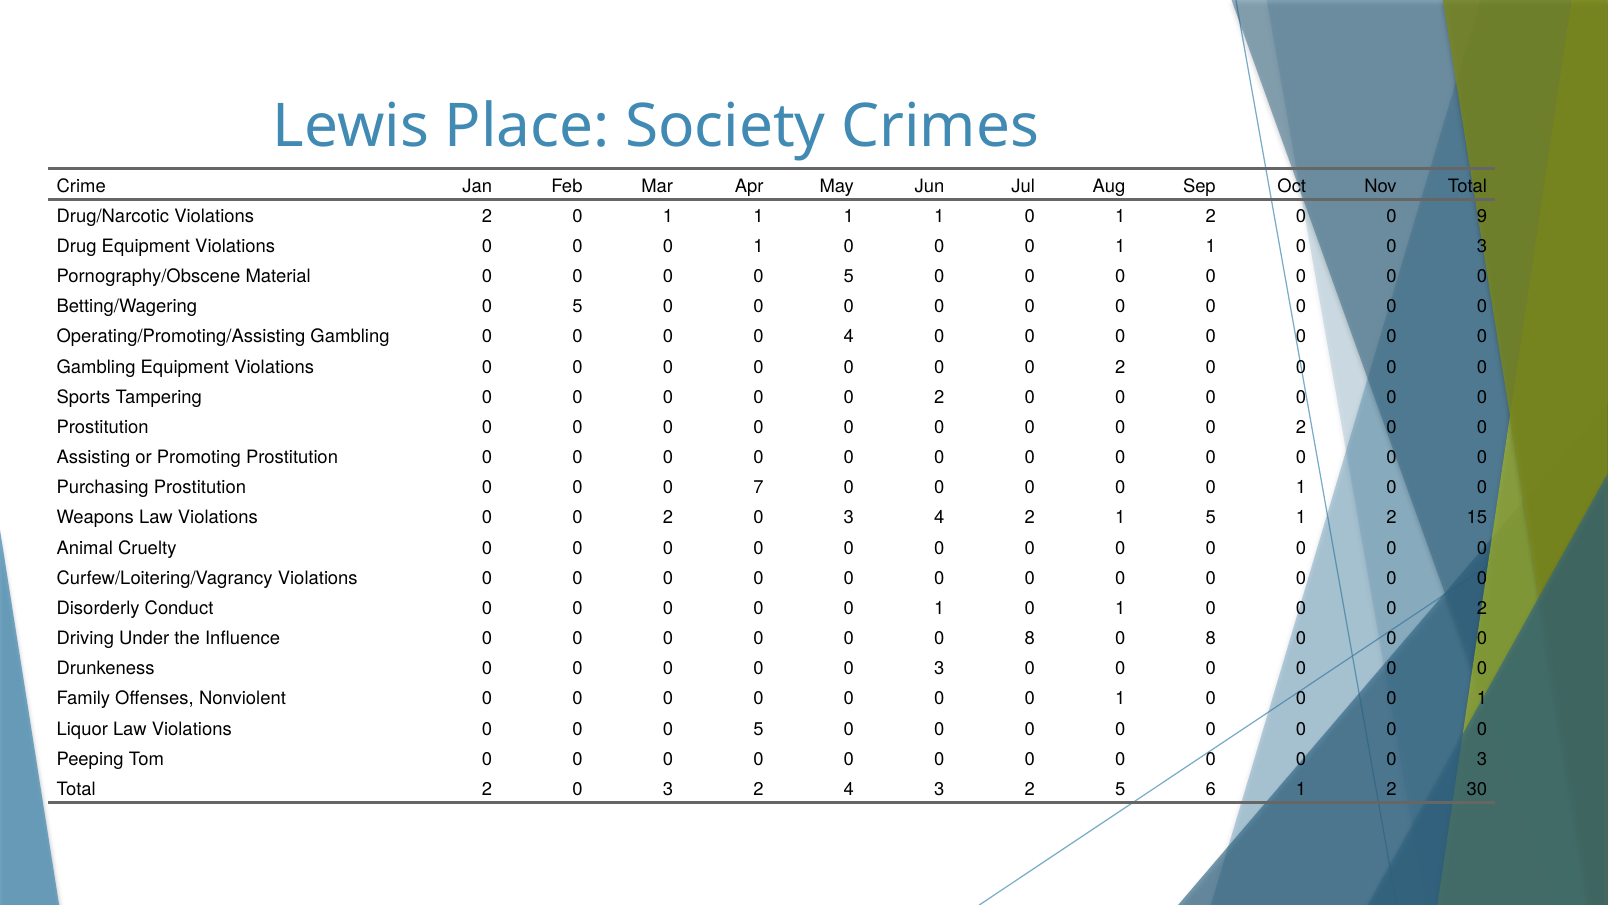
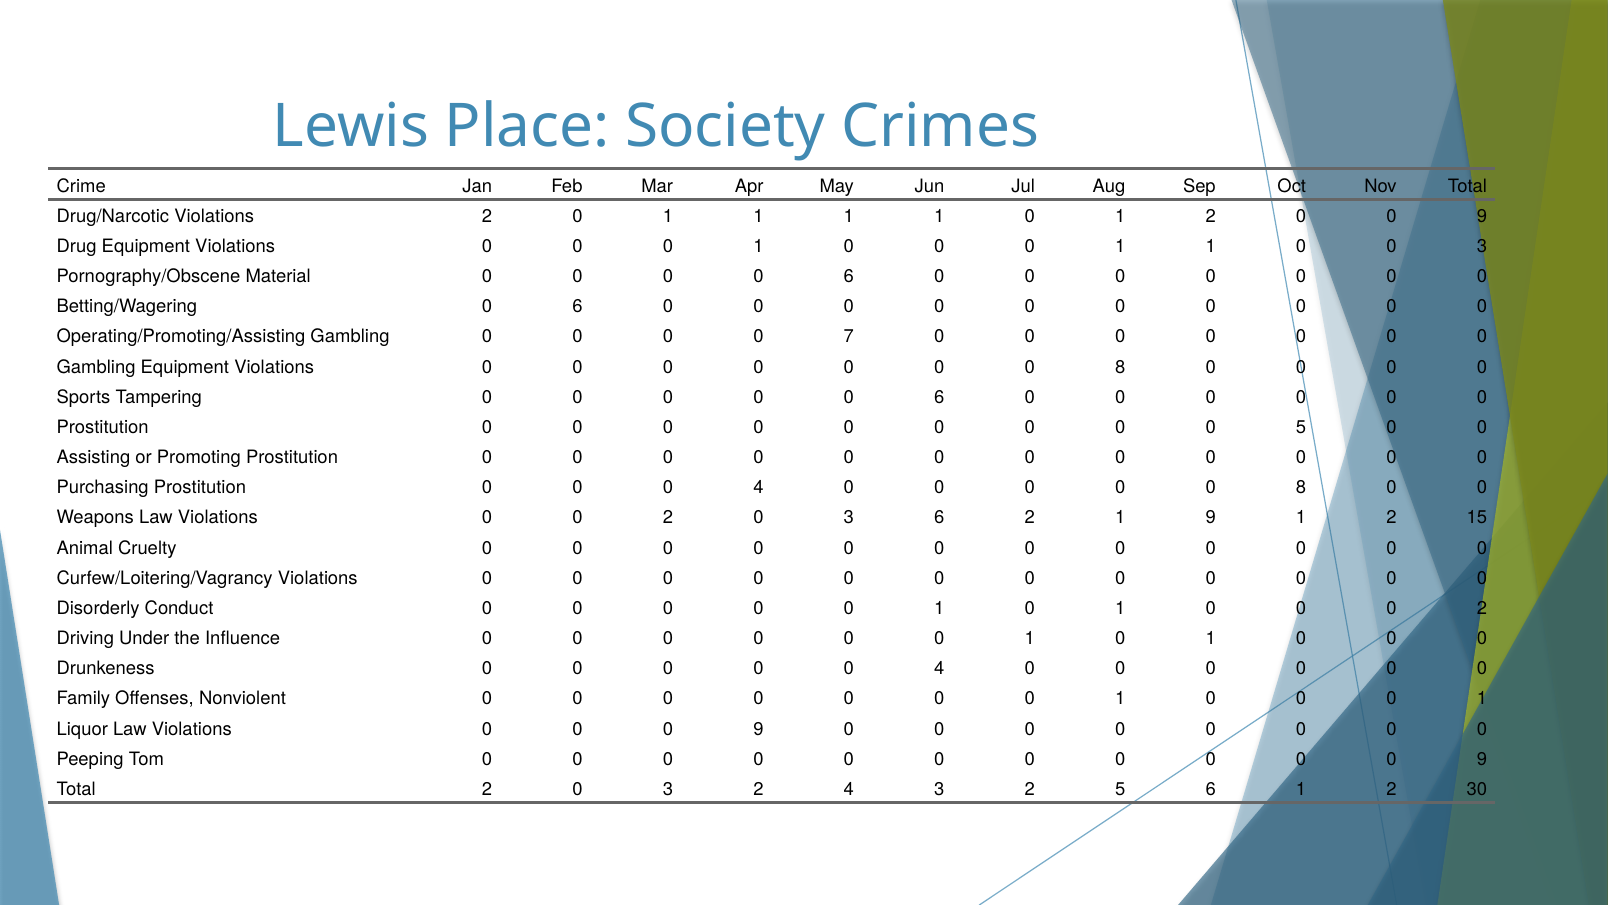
5 at (849, 276): 5 -> 6
Betting/Wagering 0 5: 5 -> 6
0 4: 4 -> 7
2 at (1120, 367): 2 -> 8
2 at (939, 397): 2 -> 6
2 at (1301, 427): 2 -> 5
7 at (758, 487): 7 -> 4
1 at (1301, 487): 1 -> 8
3 4: 4 -> 6
1 5: 5 -> 9
8 at (1030, 638): 8 -> 1
8 at (1211, 638): 8 -> 1
3 at (939, 668): 3 -> 4
5 at (758, 729): 5 -> 9
3 at (1482, 759): 3 -> 9
